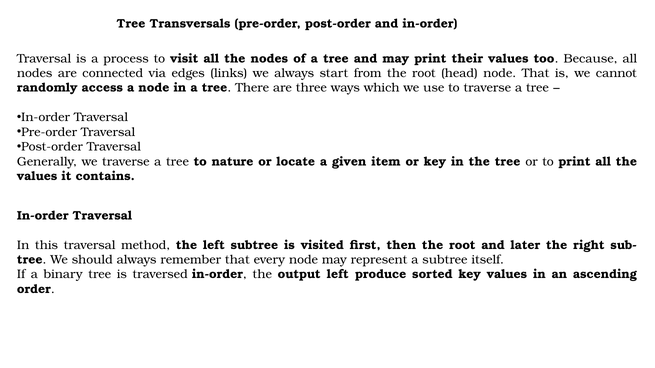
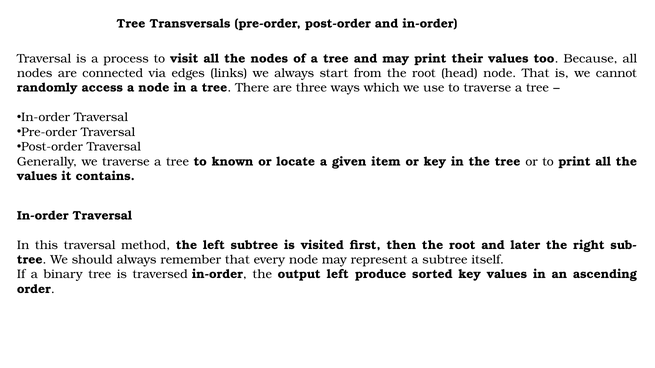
nature: nature -> known
